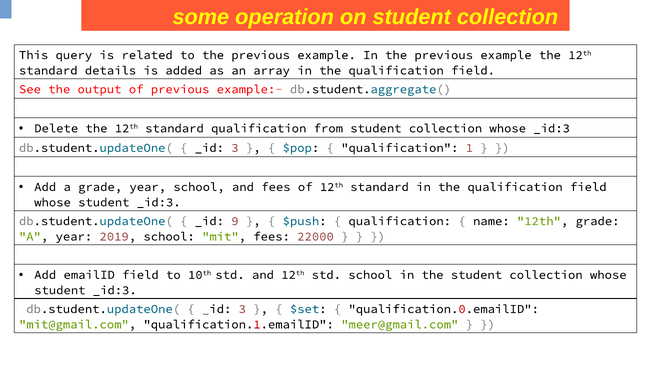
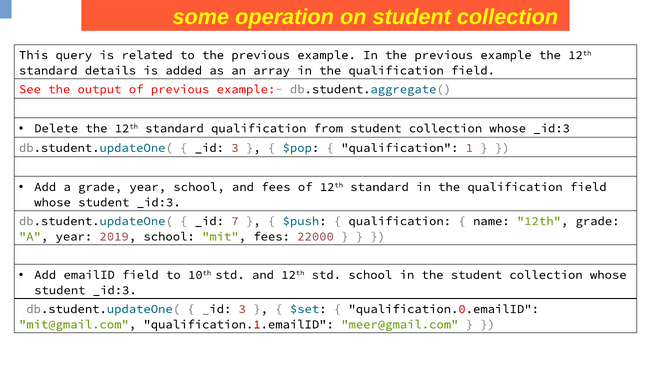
9: 9 -> 7
